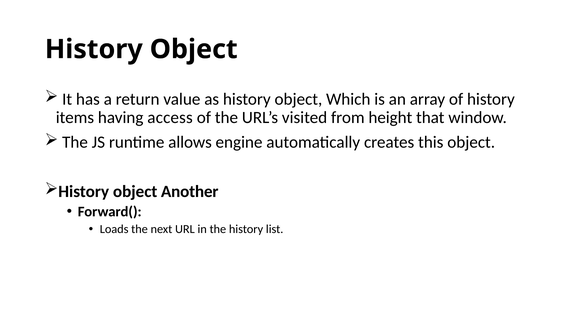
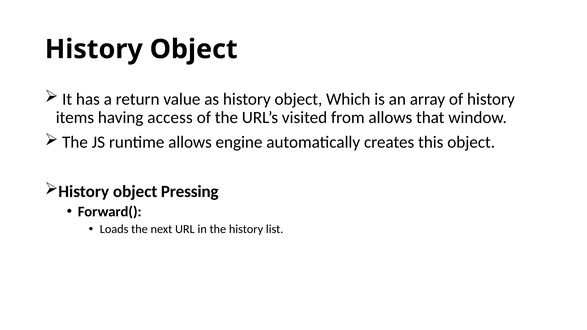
from height: height -> allows
Another: Another -> Pressing
